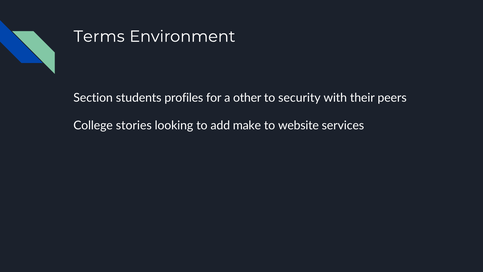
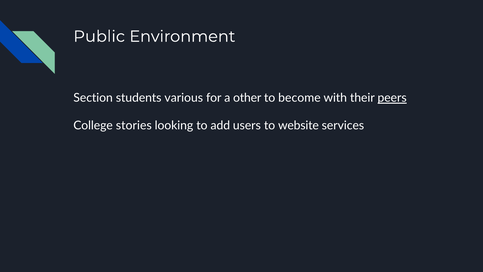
Terms: Terms -> Public
profiles: profiles -> various
security: security -> become
peers underline: none -> present
make: make -> users
